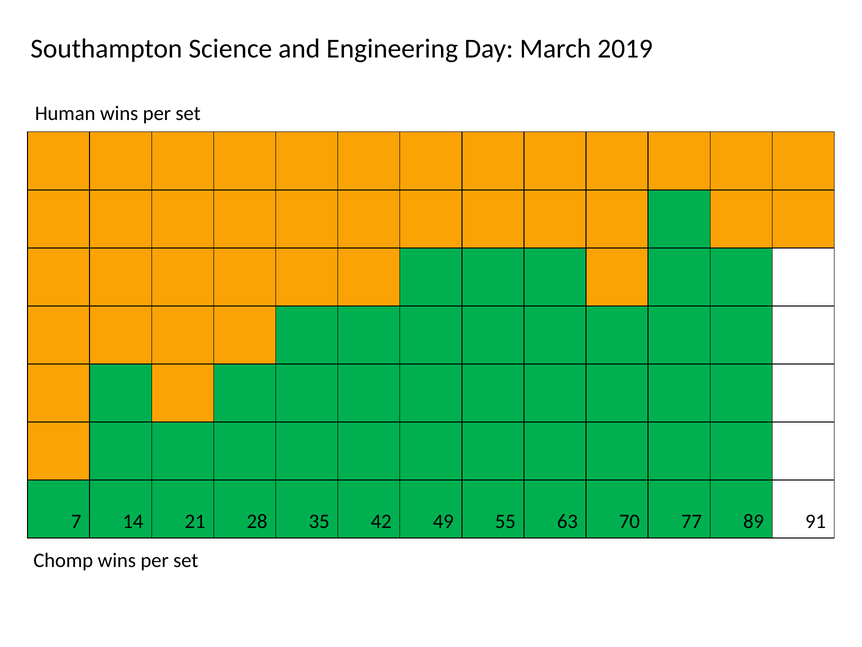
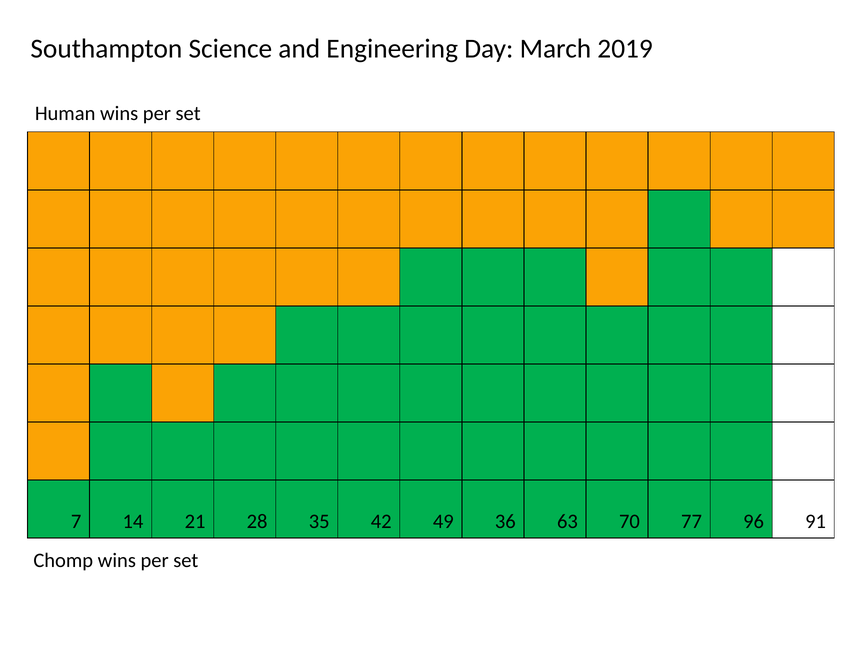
55: 55 -> 36
89: 89 -> 96
